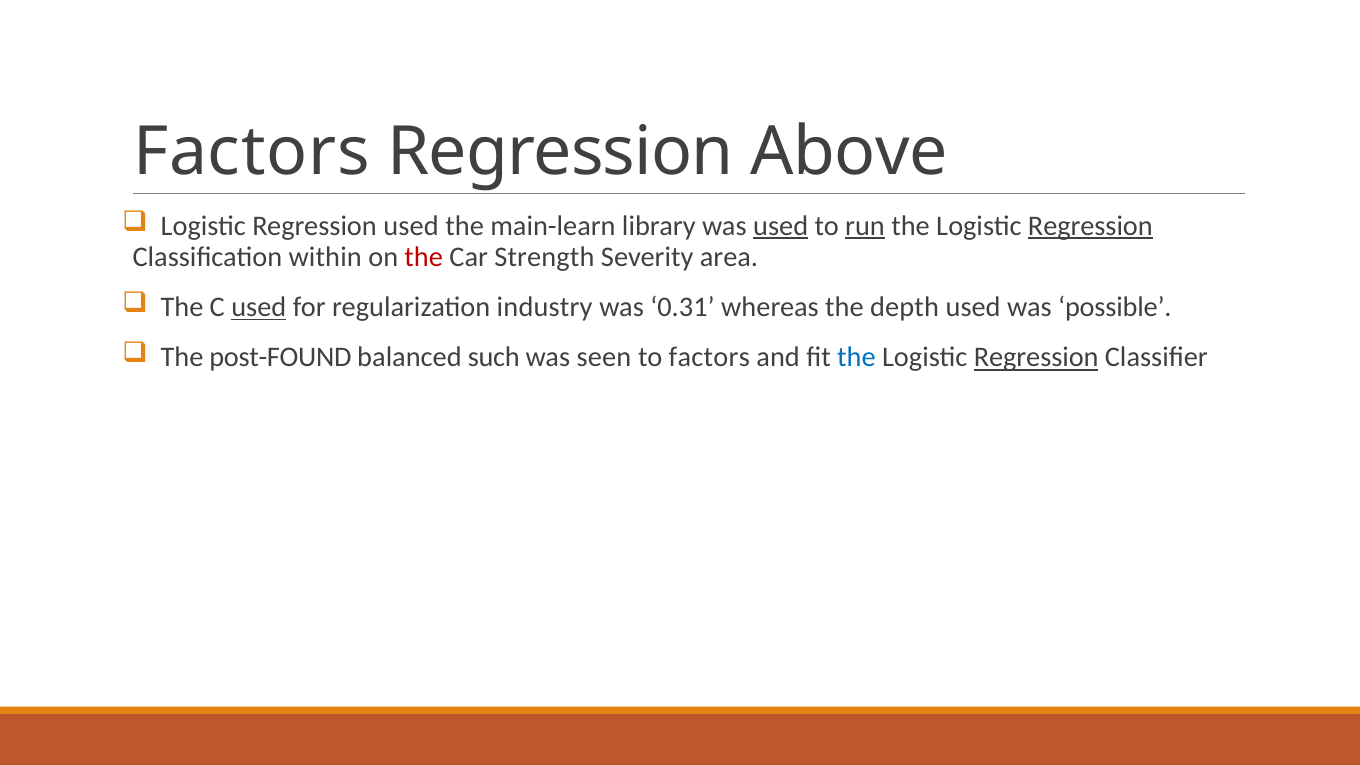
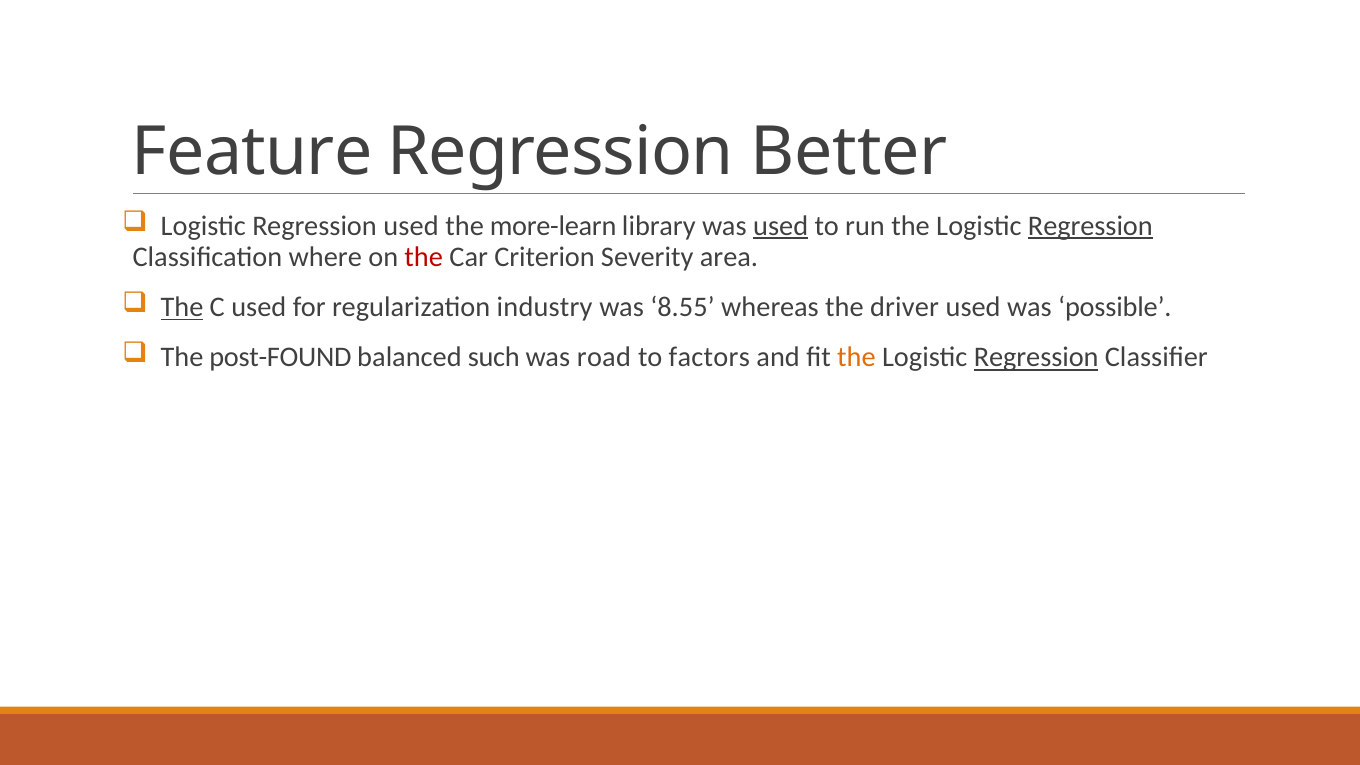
Factors at (251, 152): Factors -> Feature
Above: Above -> Better
main-learn: main-learn -> more-learn
run underline: present -> none
within: within -> where
Strength: Strength -> Criterion
The at (182, 307) underline: none -> present
used at (259, 307) underline: present -> none
0.31: 0.31 -> 8.55
depth: depth -> driver
seen: seen -> road
the at (856, 358) colour: blue -> orange
